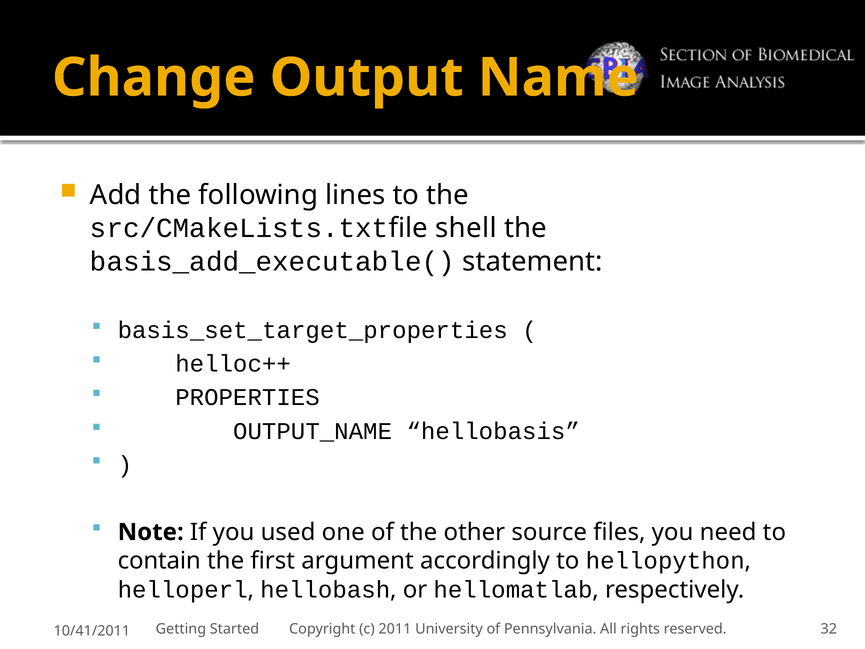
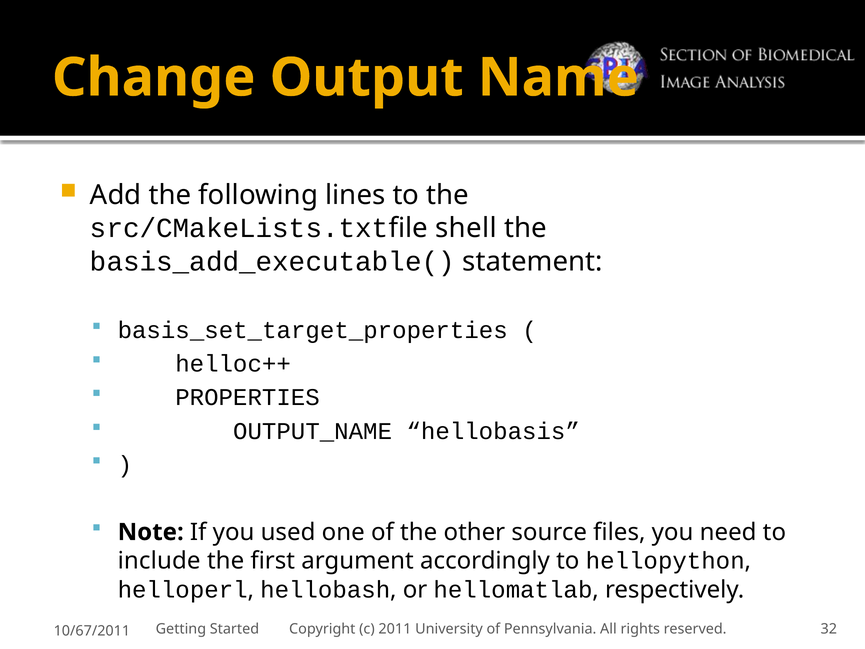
contain: contain -> include
10/41/2011: 10/41/2011 -> 10/67/2011
